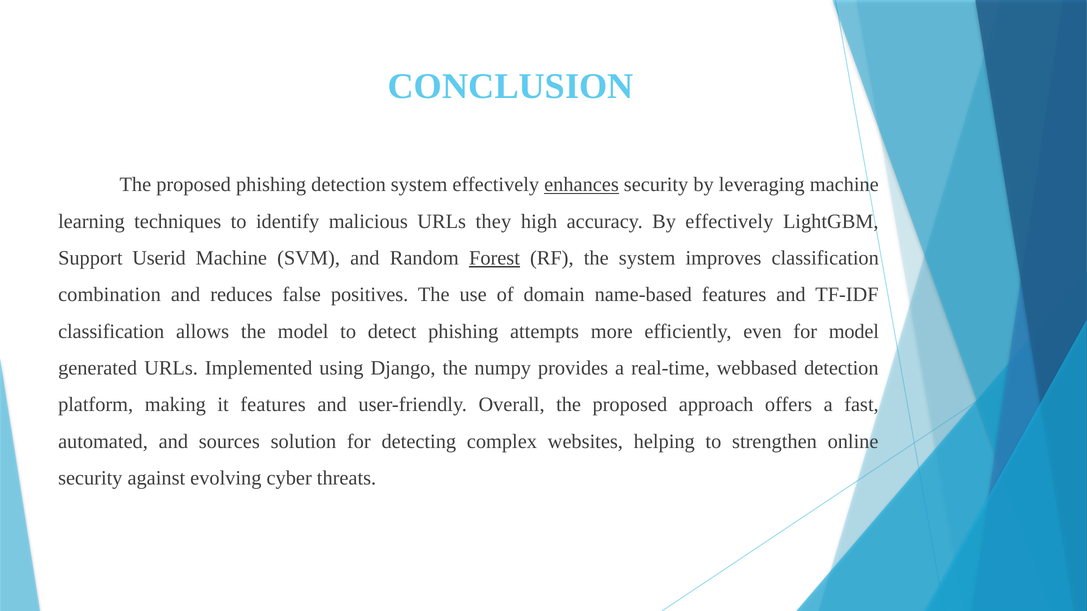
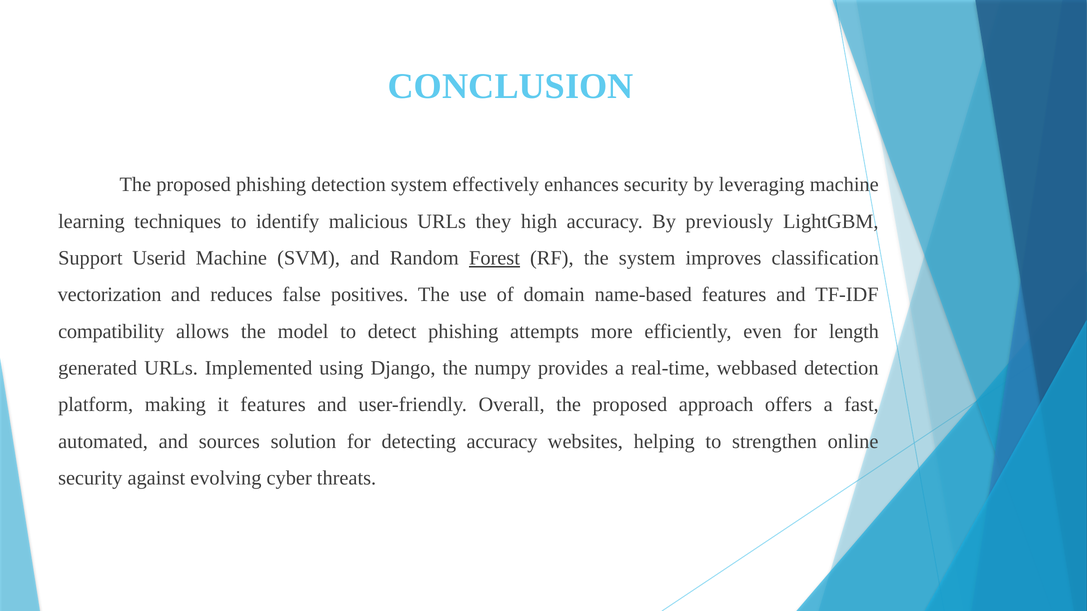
enhances underline: present -> none
By effectively: effectively -> previously
combination: combination -> vectorization
classification at (111, 332): classification -> compatibility
for model: model -> length
detecting complex: complex -> accuracy
